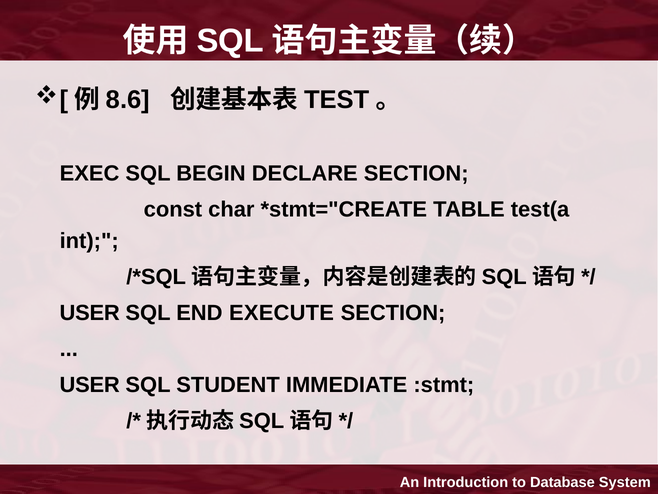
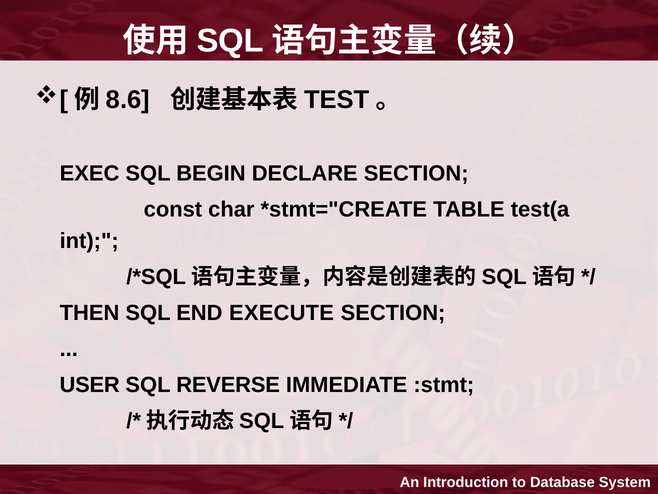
USER at (90, 313): USER -> THEN
STUDENT: STUDENT -> REVERSE
